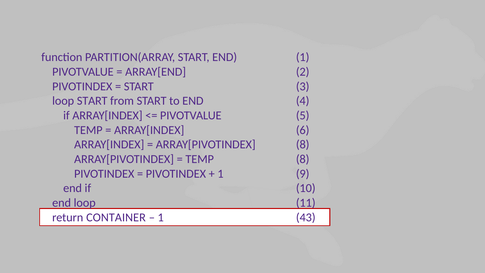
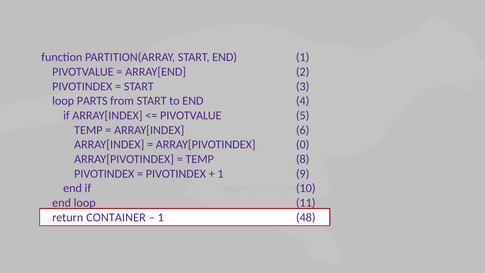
loop START: START -> PARTS
ARRAY[PIVOTINDEX 8: 8 -> 0
43: 43 -> 48
